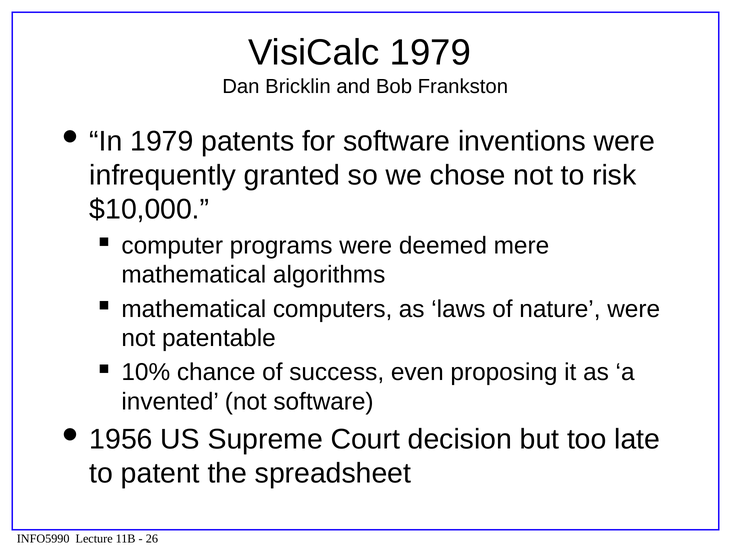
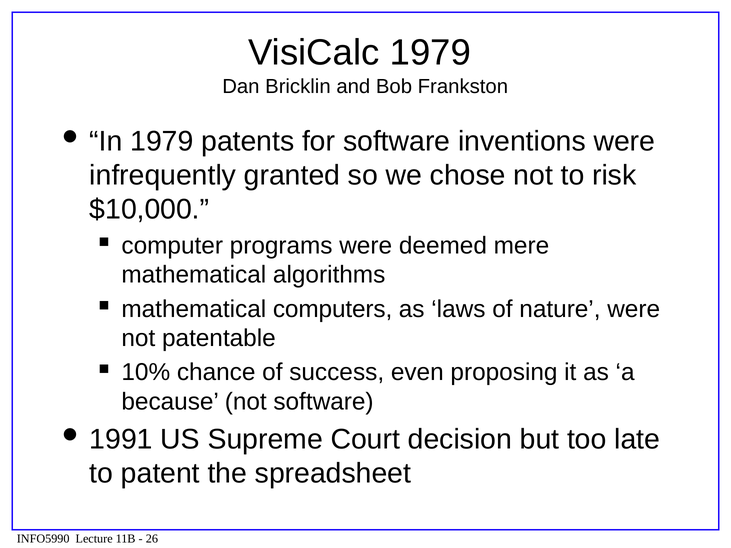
invented: invented -> because
1956: 1956 -> 1991
